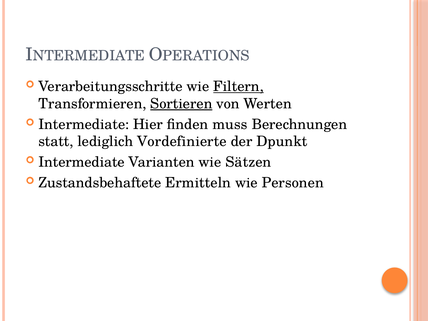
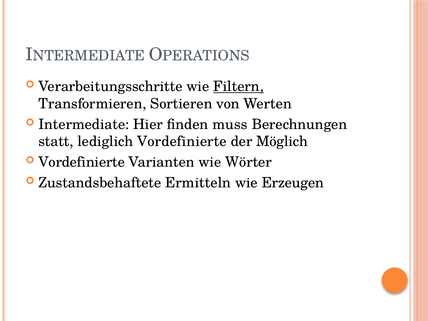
Sortieren underline: present -> none
Dpunkt: Dpunkt -> Möglich
Intermediate at (82, 162): Intermediate -> Vordefinierte
Sätzen: Sätzen -> Wörter
Personen: Personen -> Erzeugen
